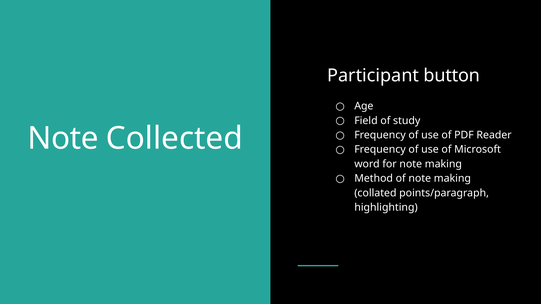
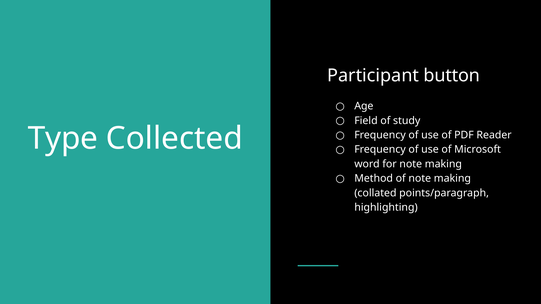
Note at (63, 139): Note -> Type
